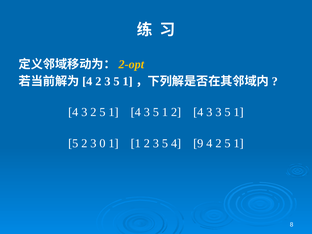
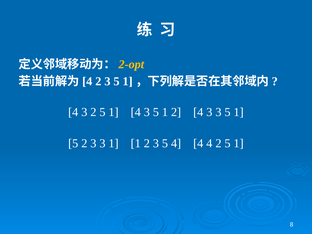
2 3 0: 0 -> 3
5 4 9: 9 -> 4
